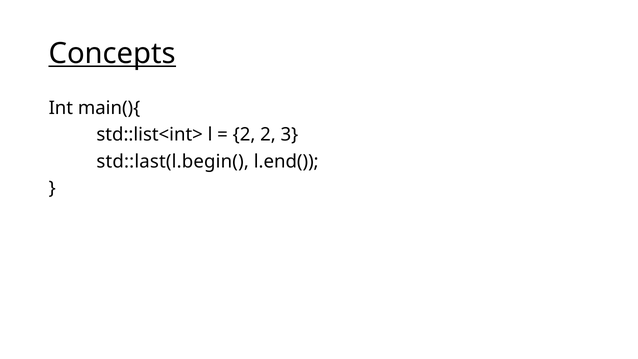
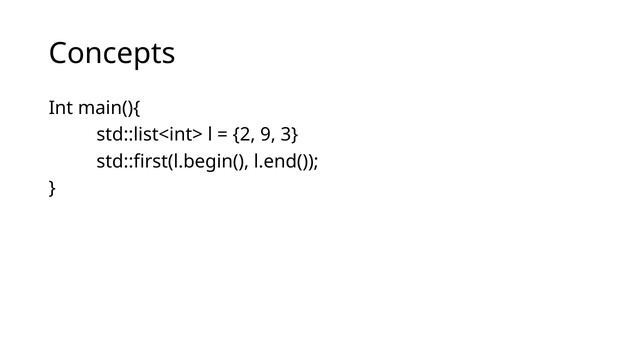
Concepts underline: present -> none
2 2: 2 -> 9
std::last(l.begin(: std::last(l.begin( -> std::first(l.begin(
